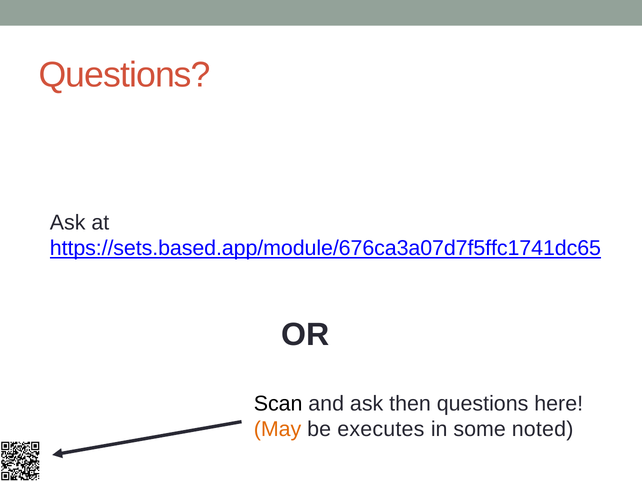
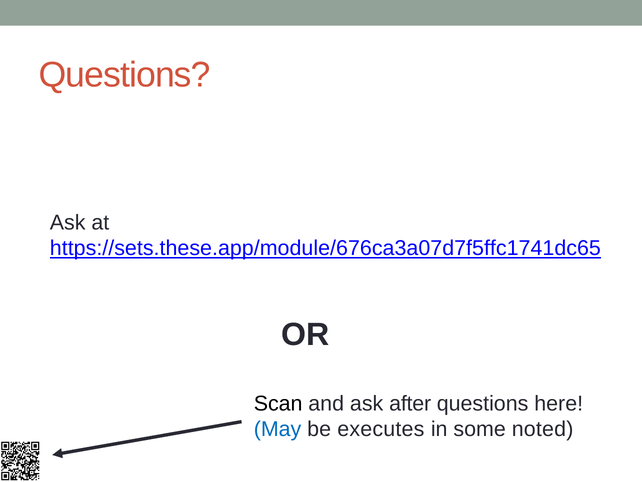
https://sets.based.app/module/676ca3a07d7f5ffc1741dc65: https://sets.based.app/module/676ca3a07d7f5ffc1741dc65 -> https://sets.these.app/module/676ca3a07d7f5ffc1741dc65
then: then -> after
May colour: orange -> blue
